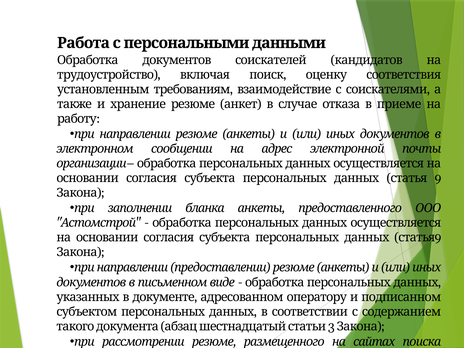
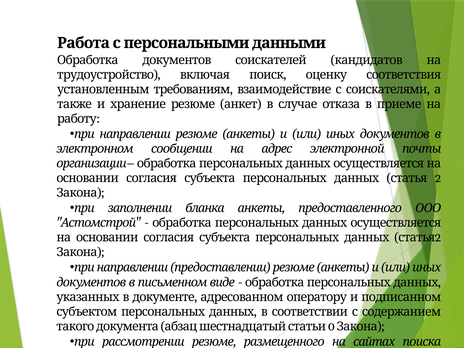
9 at (438, 178): 9 -> 2
9 at (438, 238): 9 -> 2
3: 3 -> 0
